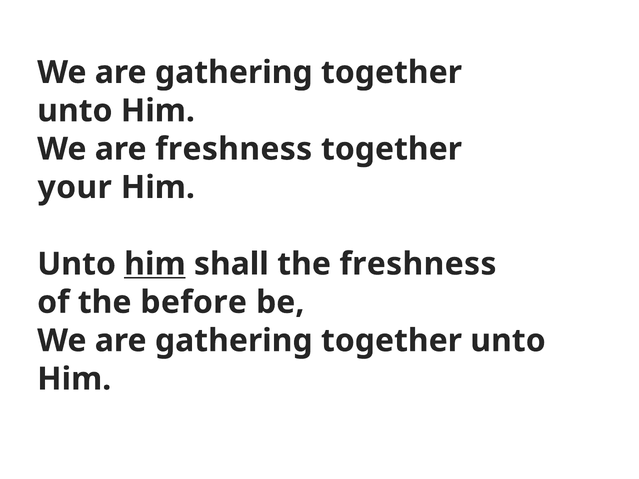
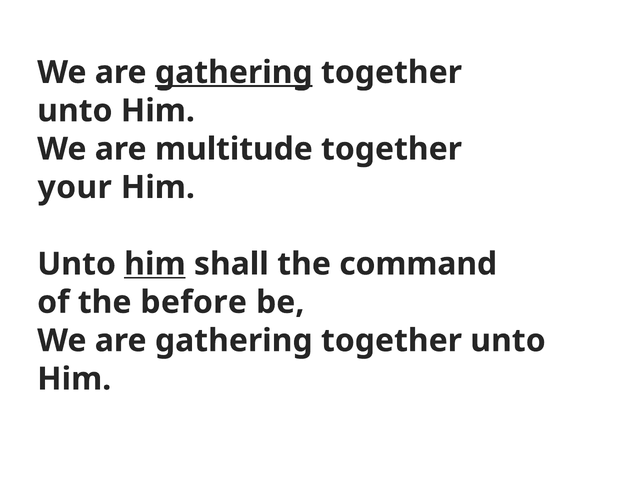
gathering at (234, 72) underline: none -> present
are freshness: freshness -> multitude
the freshness: freshness -> command
